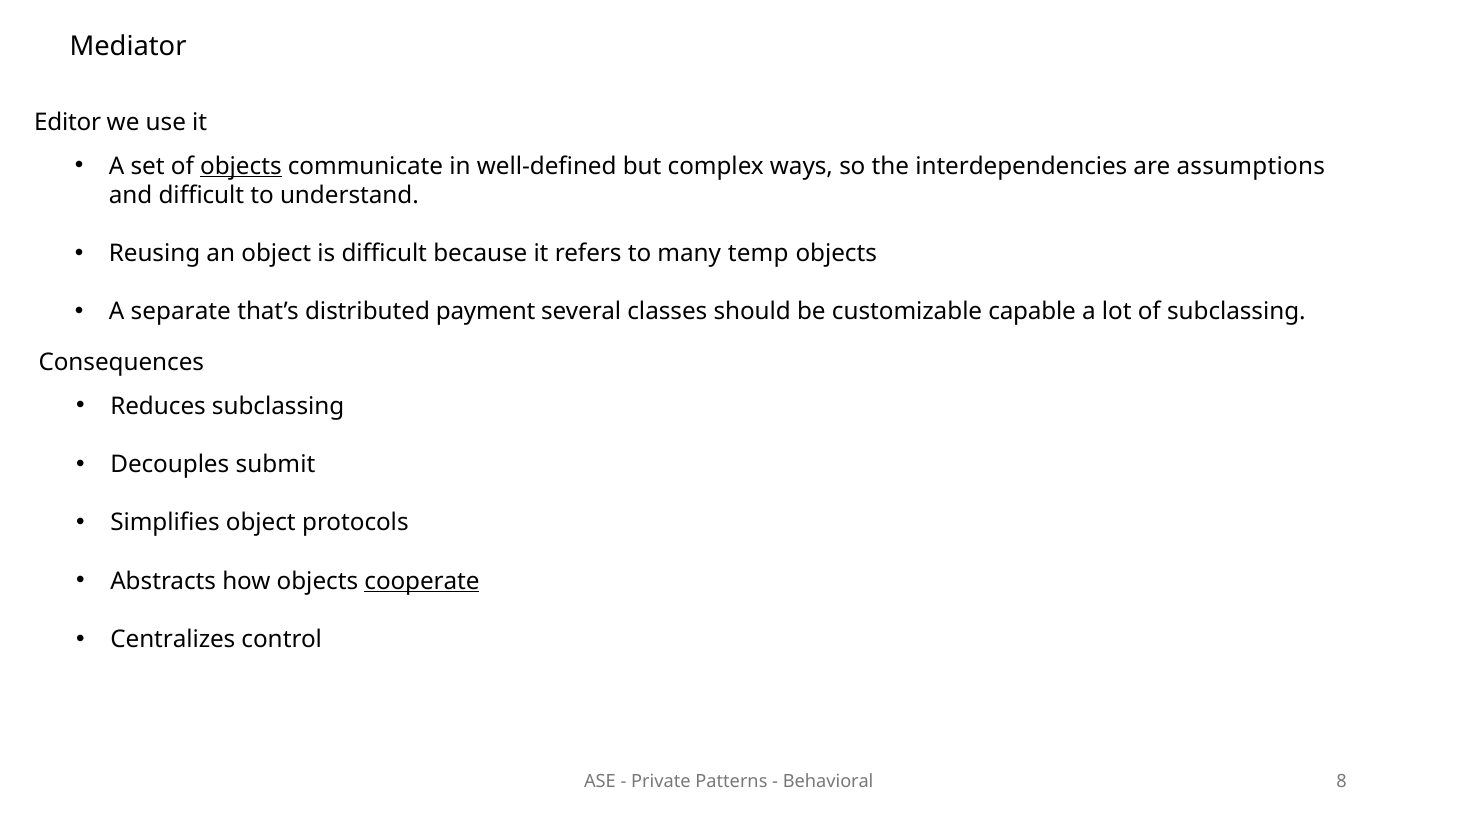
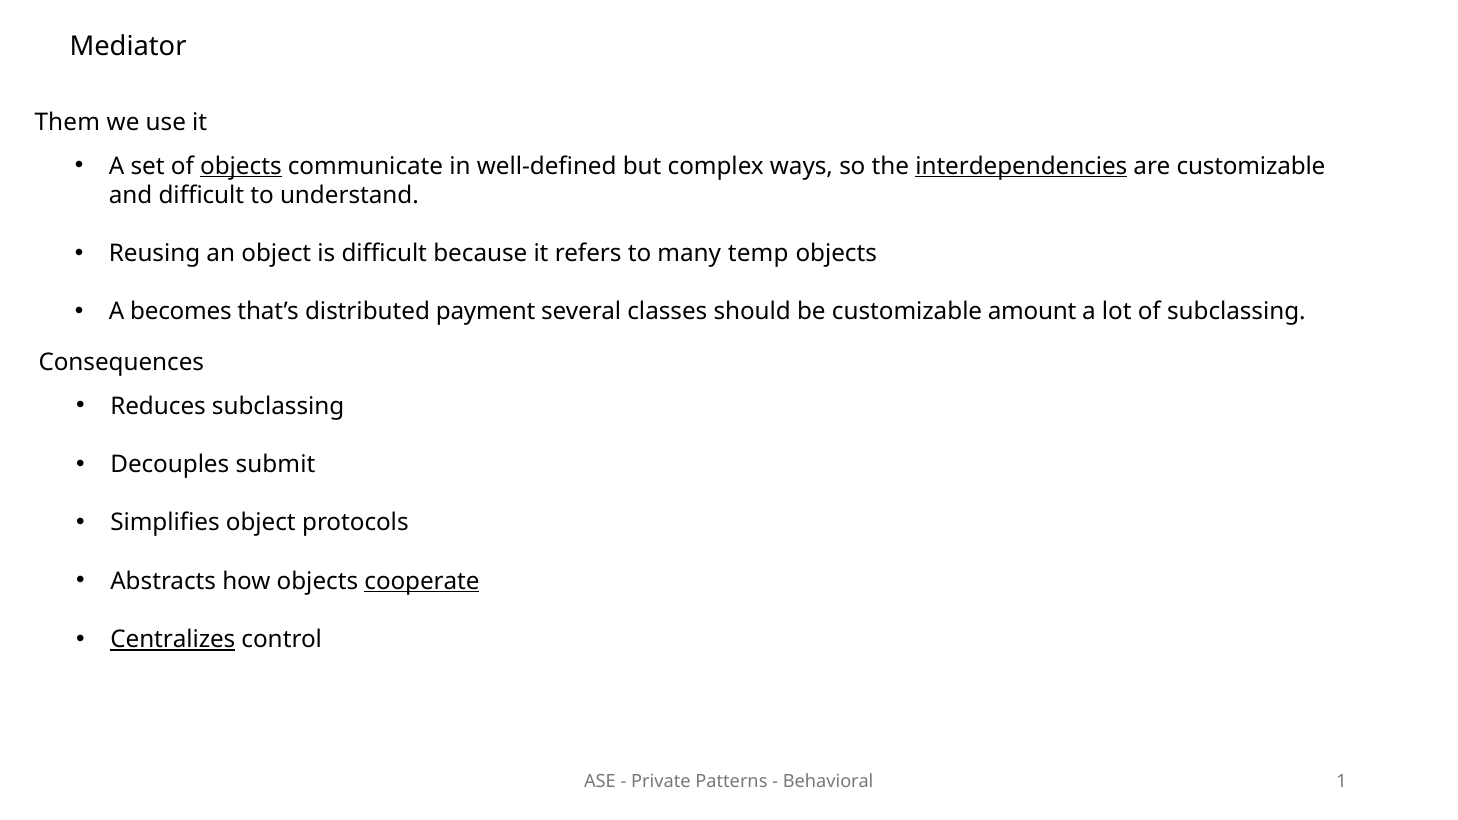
Editor: Editor -> Them
interdependencies underline: none -> present
are assumptions: assumptions -> customizable
separate: separate -> becomes
capable: capable -> amount
Centralizes underline: none -> present
8: 8 -> 1
